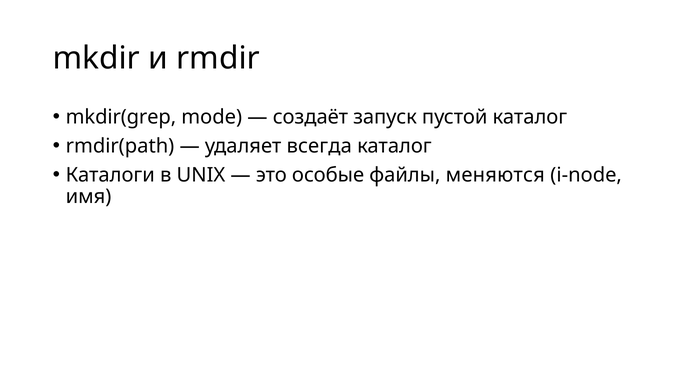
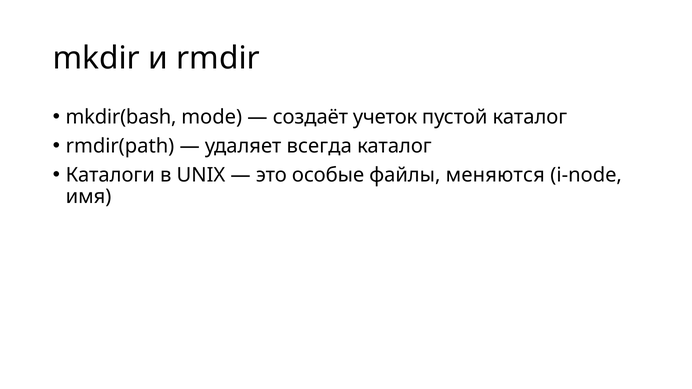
mkdir(grep: mkdir(grep -> mkdir(bash
запуск: запуск -> учеток
